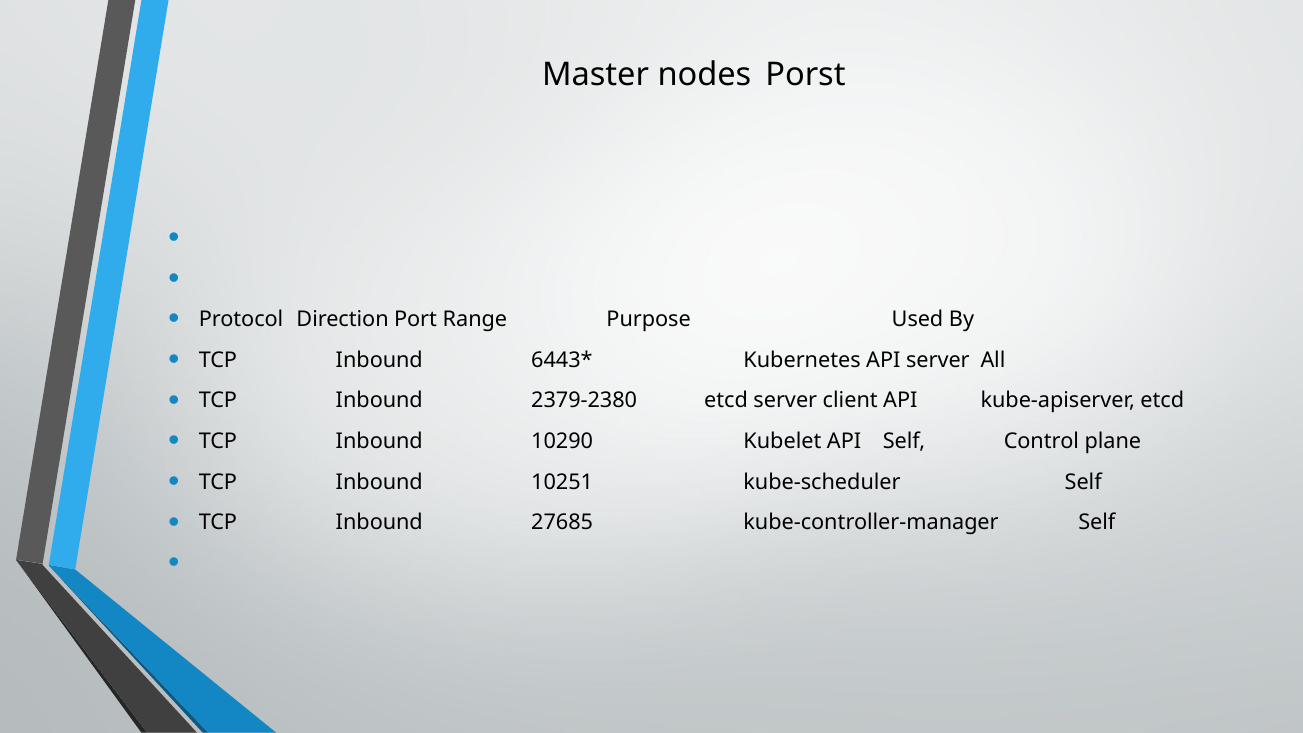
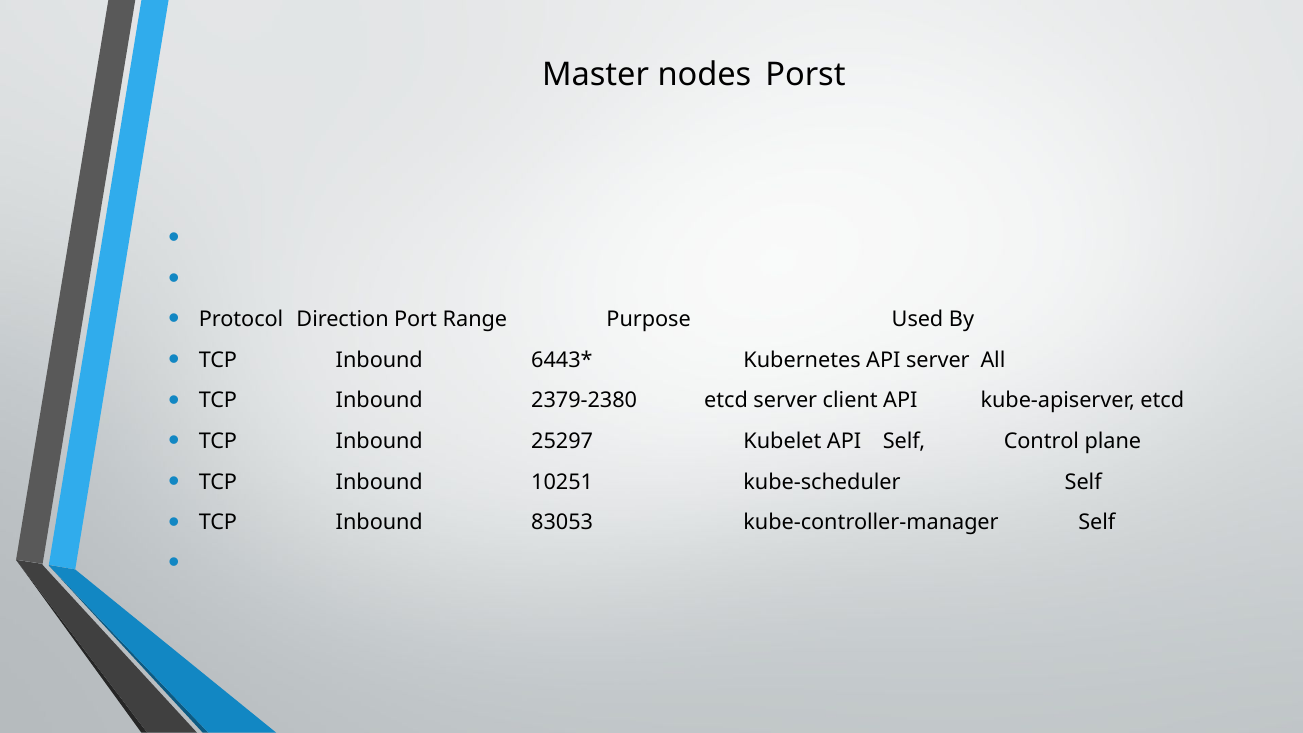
10290: 10290 -> 25297
27685: 27685 -> 83053
